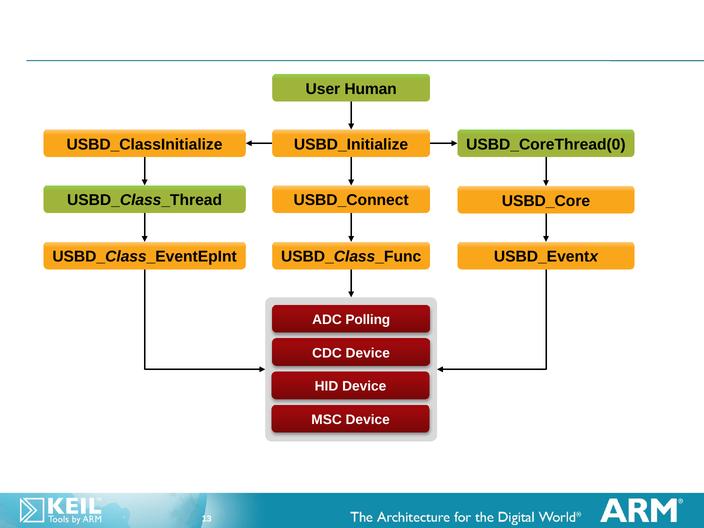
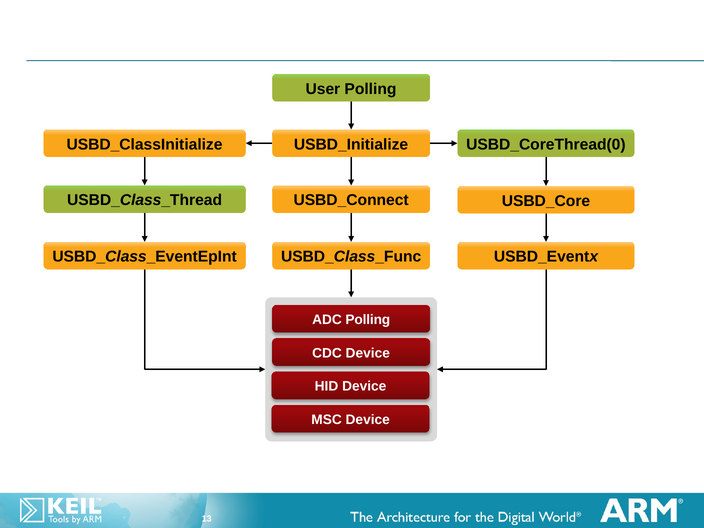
User Human: Human -> Polling
